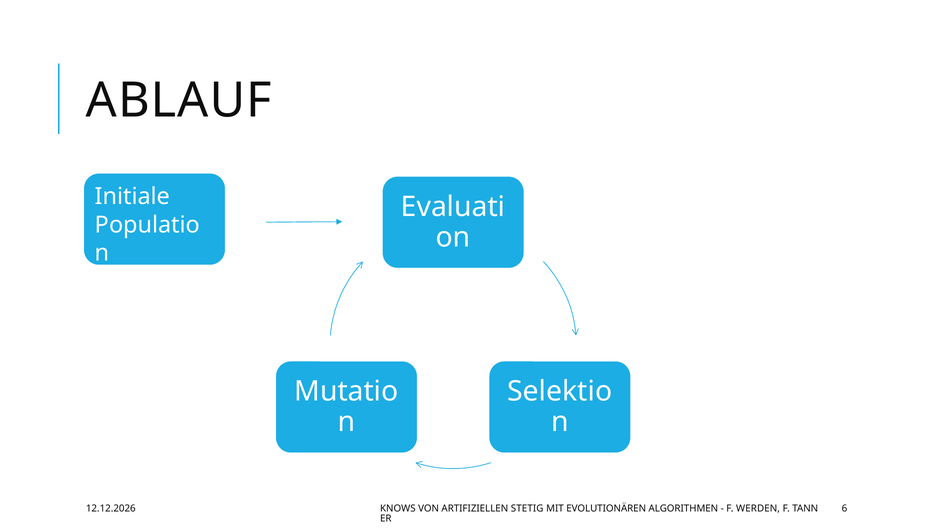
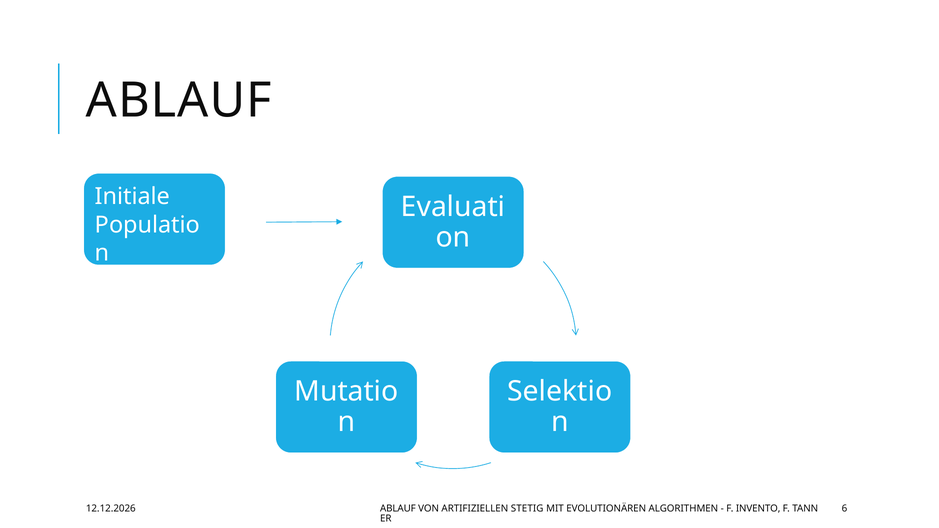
KNOWS at (398, 509): KNOWS -> ABLAUF
WERDEN: WERDEN -> INVENTO
